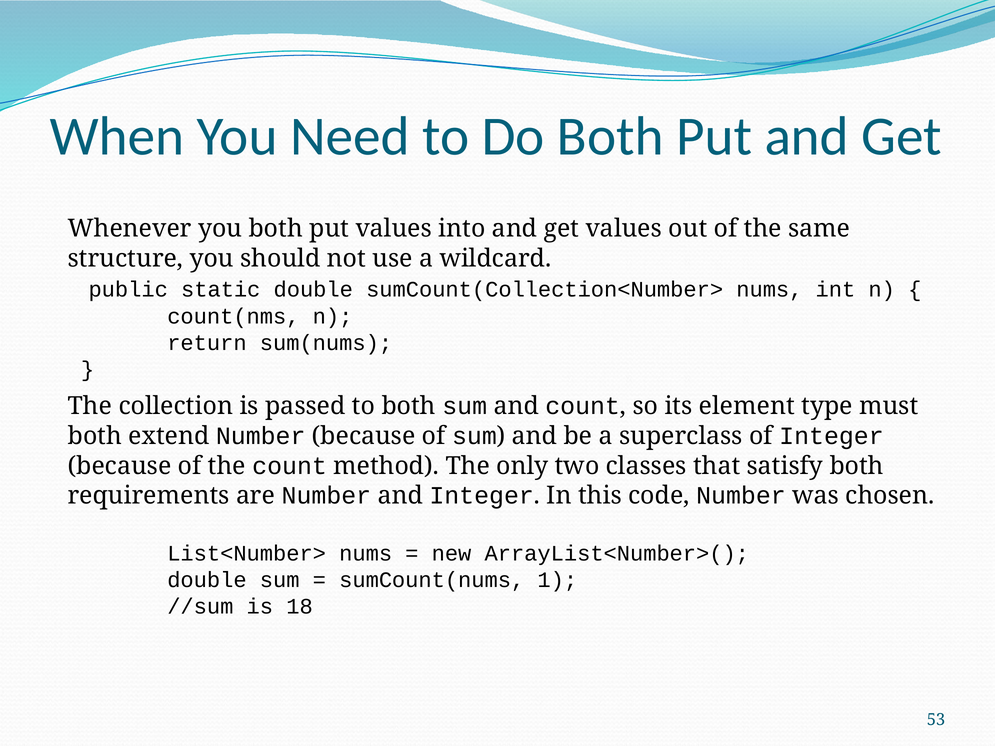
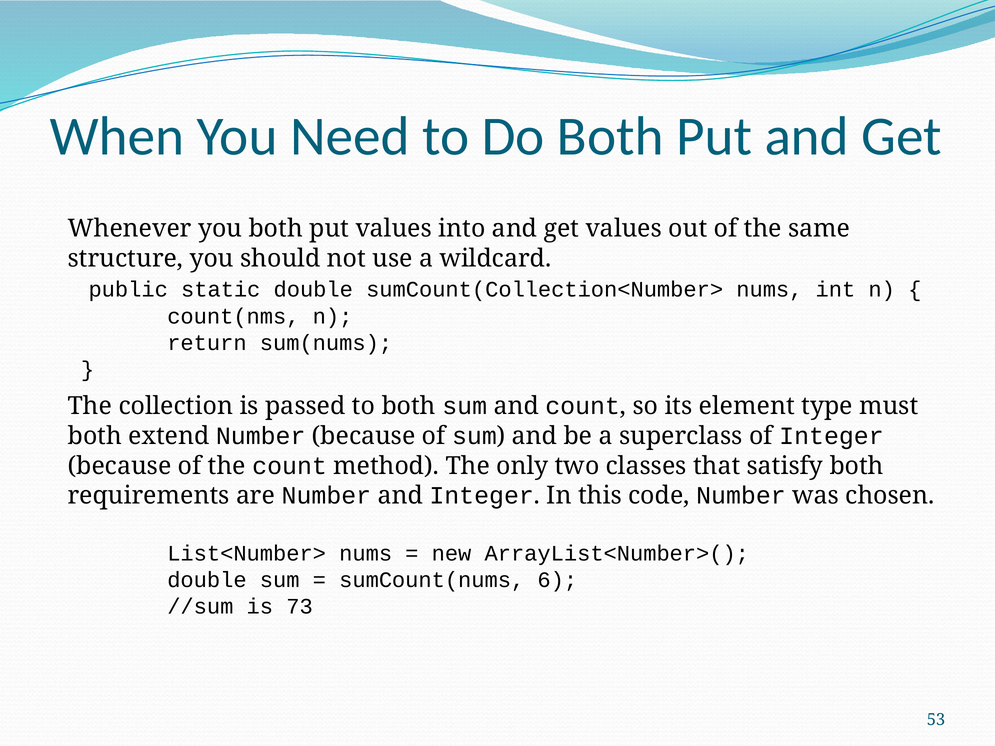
1: 1 -> 6
18: 18 -> 73
